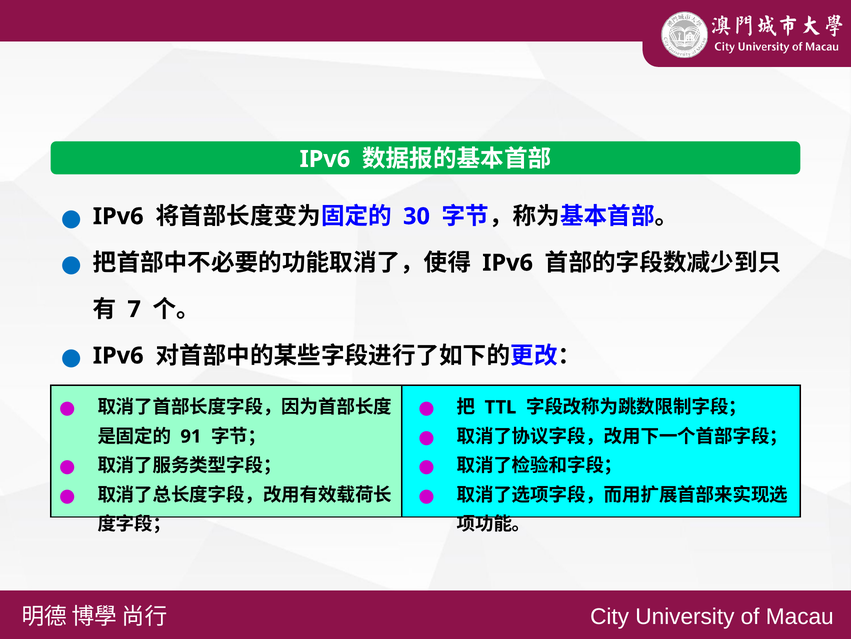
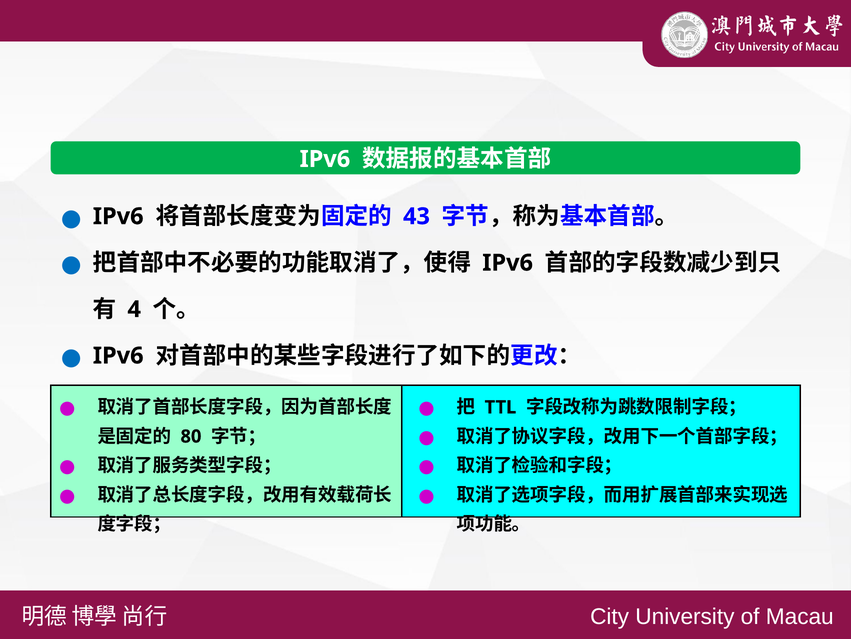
30: 30 -> 43
7: 7 -> 4
91: 91 -> 80
